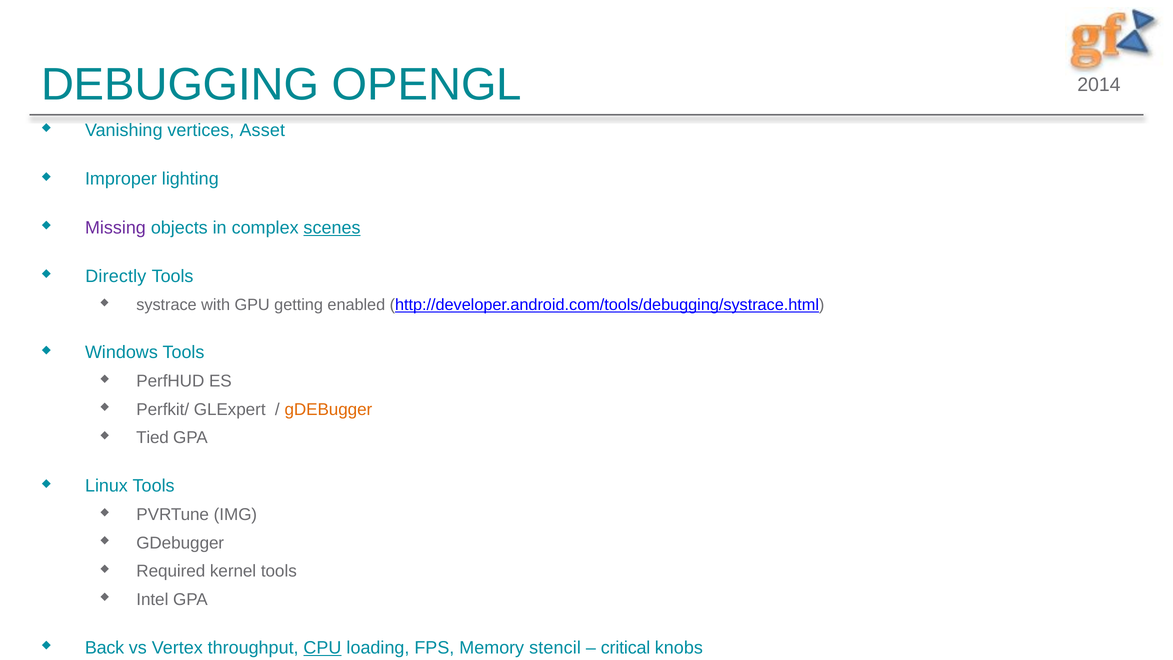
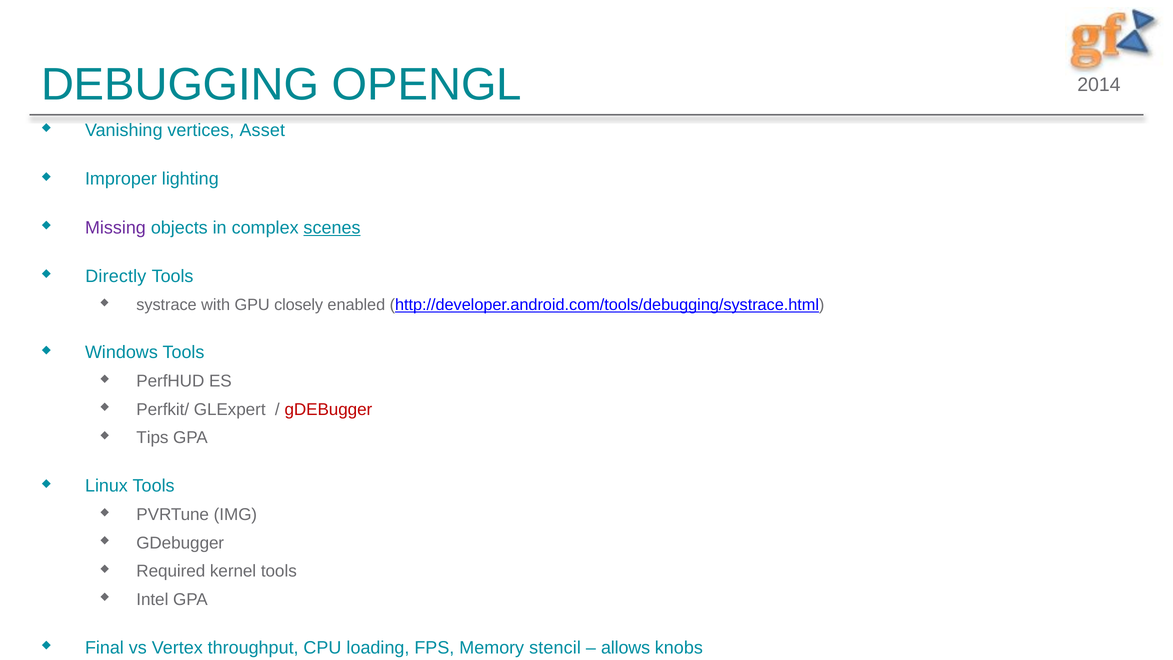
getting: getting -> closely
gDEBugger at (328, 409) colour: orange -> red
Tied: Tied -> Tips
Back: Back -> Final
CPU underline: present -> none
critical: critical -> allows
